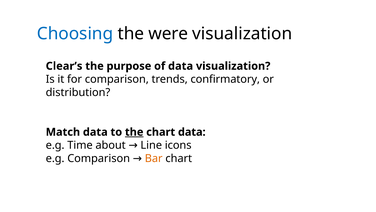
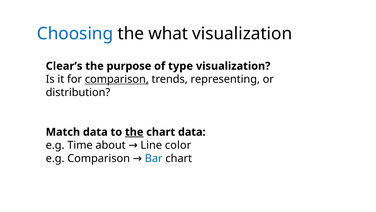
were: were -> what
of data: data -> type
comparison at (117, 79) underline: none -> present
confirmatory: confirmatory -> representing
icons: icons -> color
Bar colour: orange -> blue
